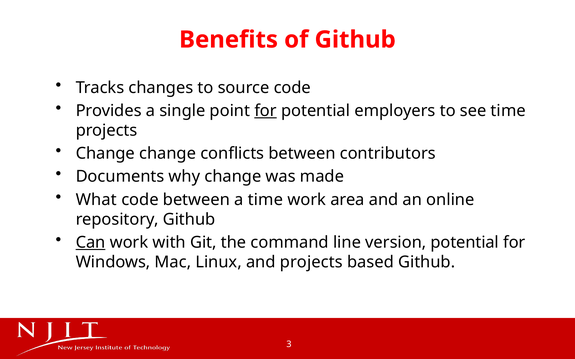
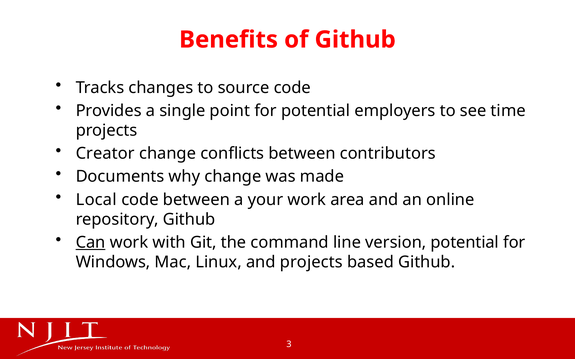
for at (266, 111) underline: present -> none
Change at (105, 154): Change -> Creator
What: What -> Local
a time: time -> your
